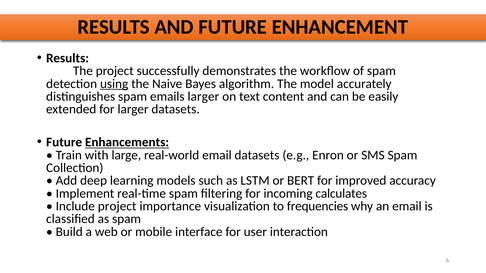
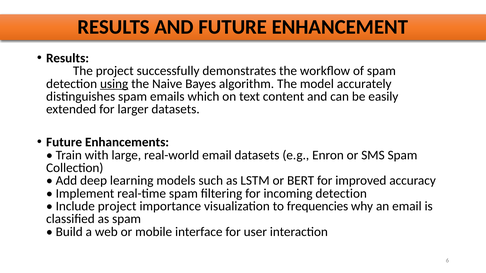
emails larger: larger -> which
Enhancements underline: present -> none
incoming calculates: calculates -> detection
